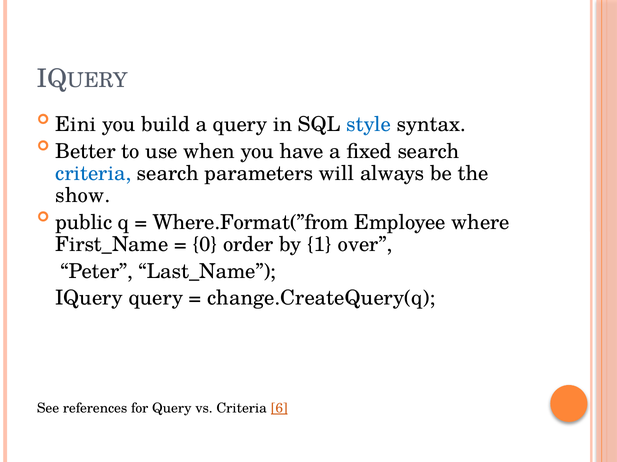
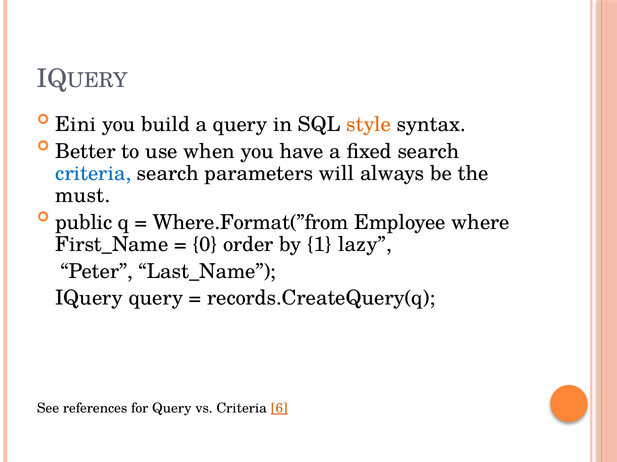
style colour: blue -> orange
show: show -> must
over: over -> lazy
change.CreateQuery(q: change.CreateQuery(q -> records.CreateQuery(q
